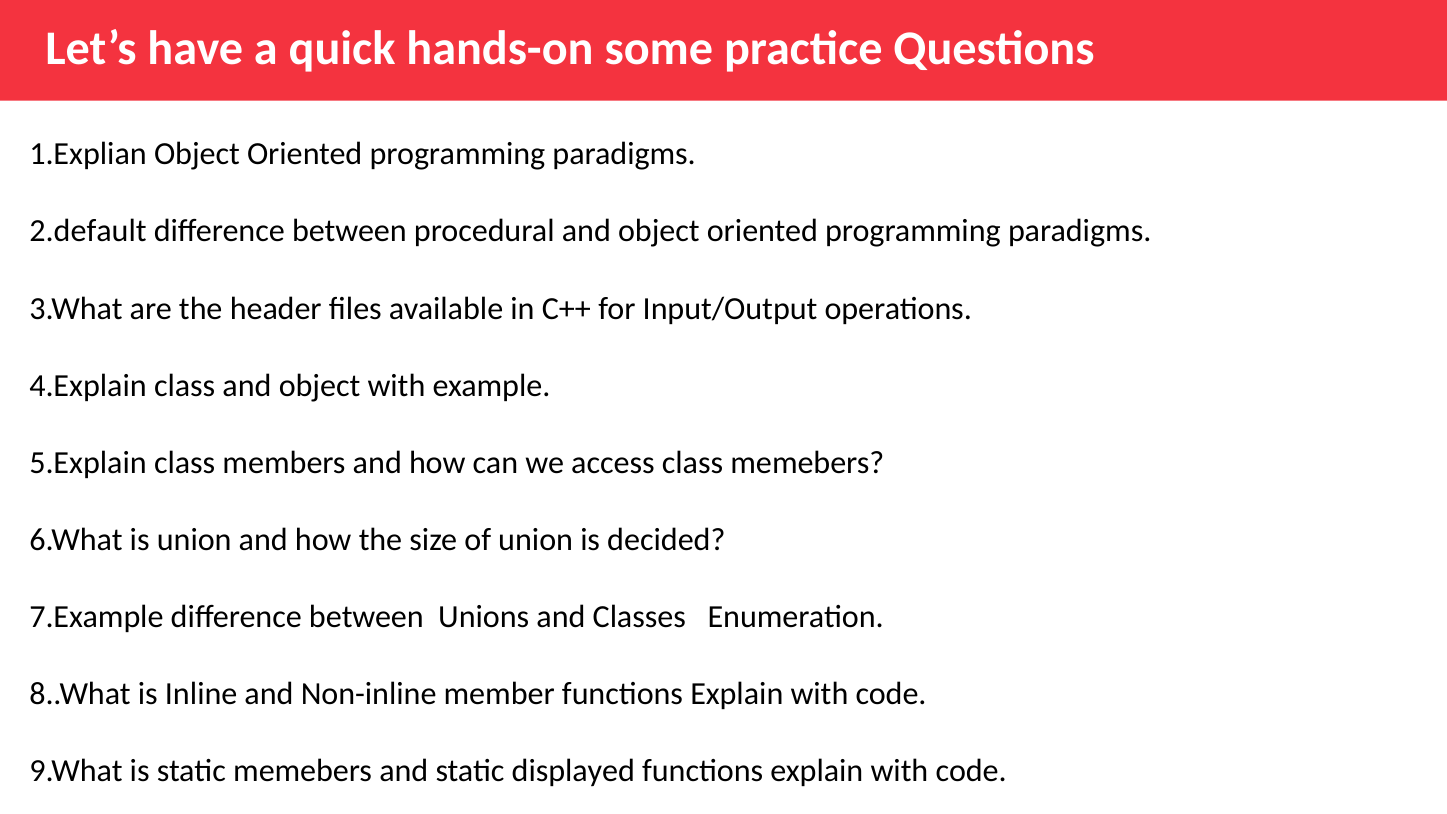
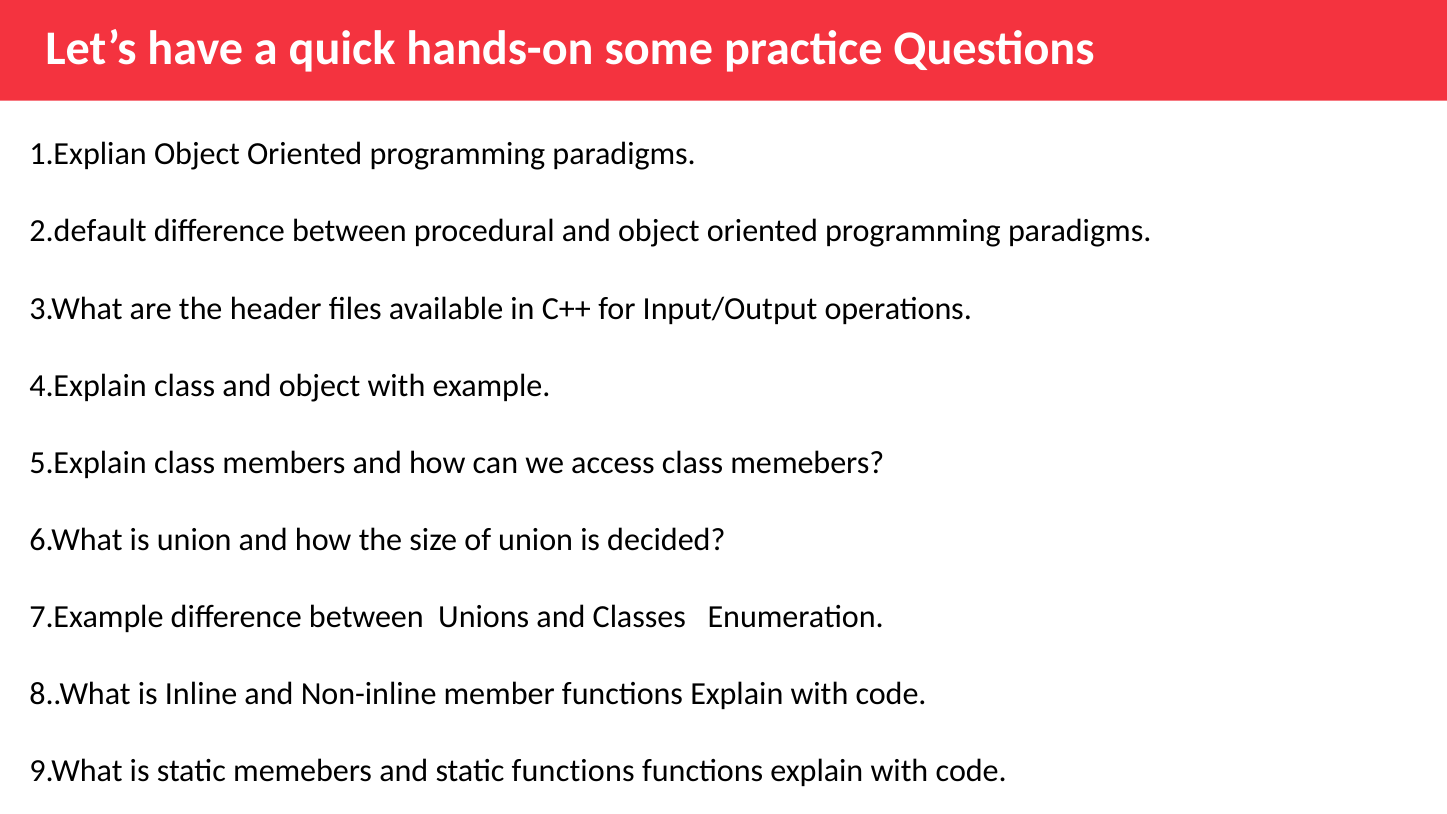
static displayed: displayed -> functions
